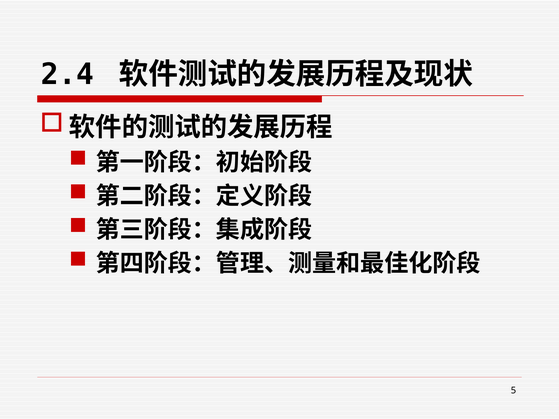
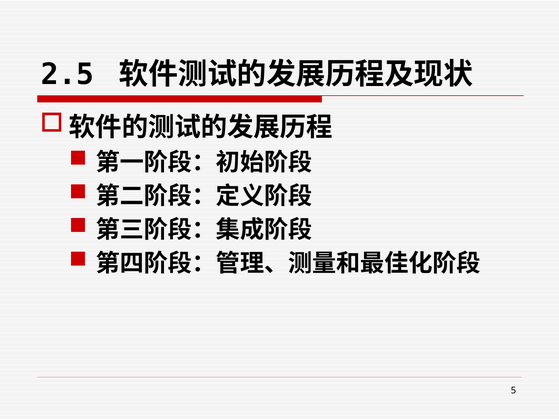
2.4: 2.4 -> 2.5
